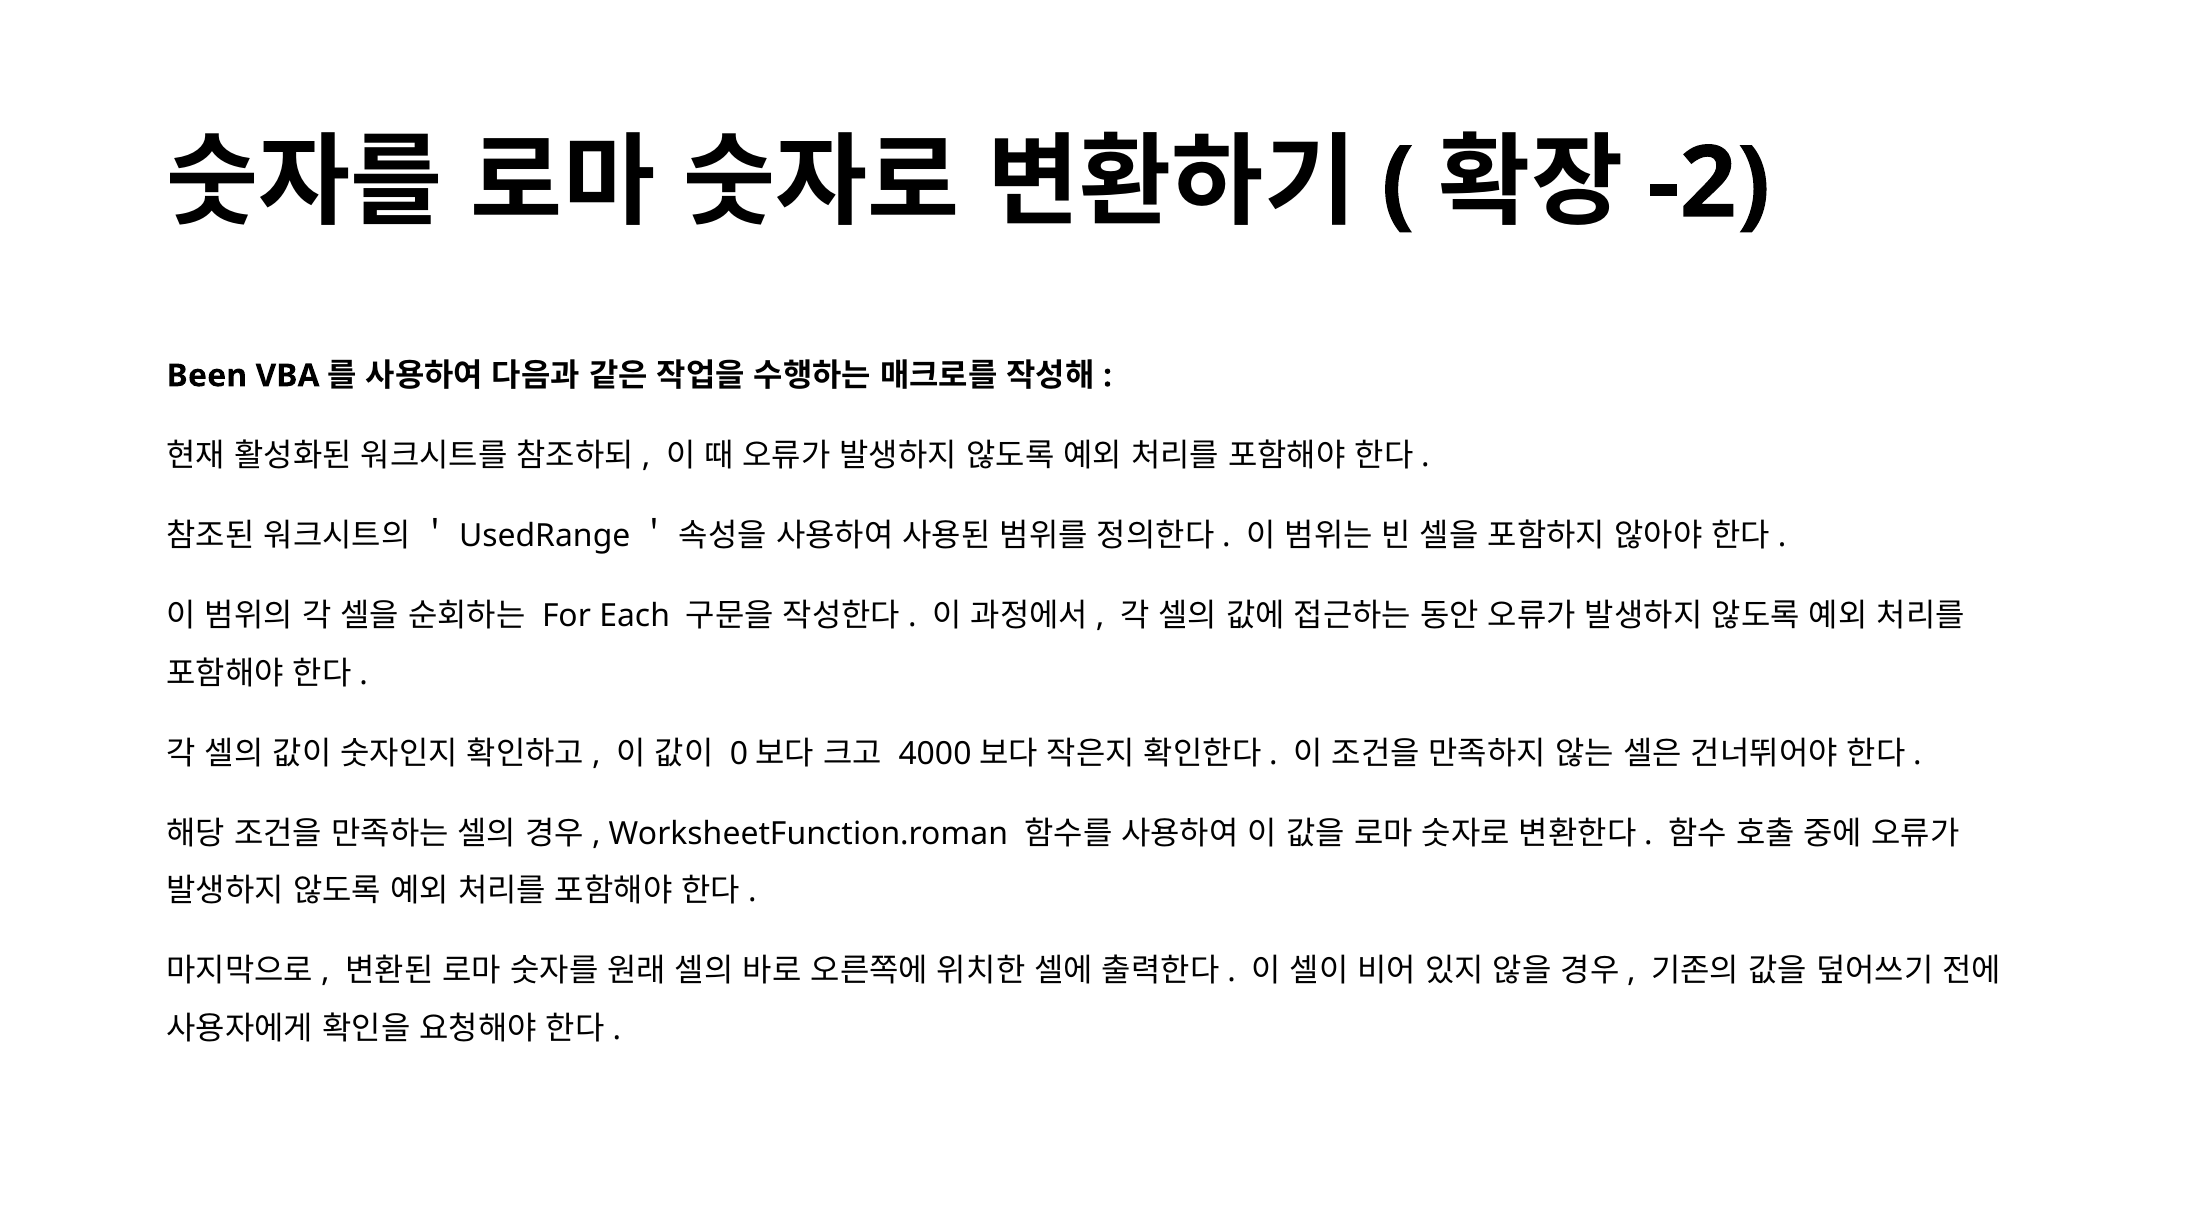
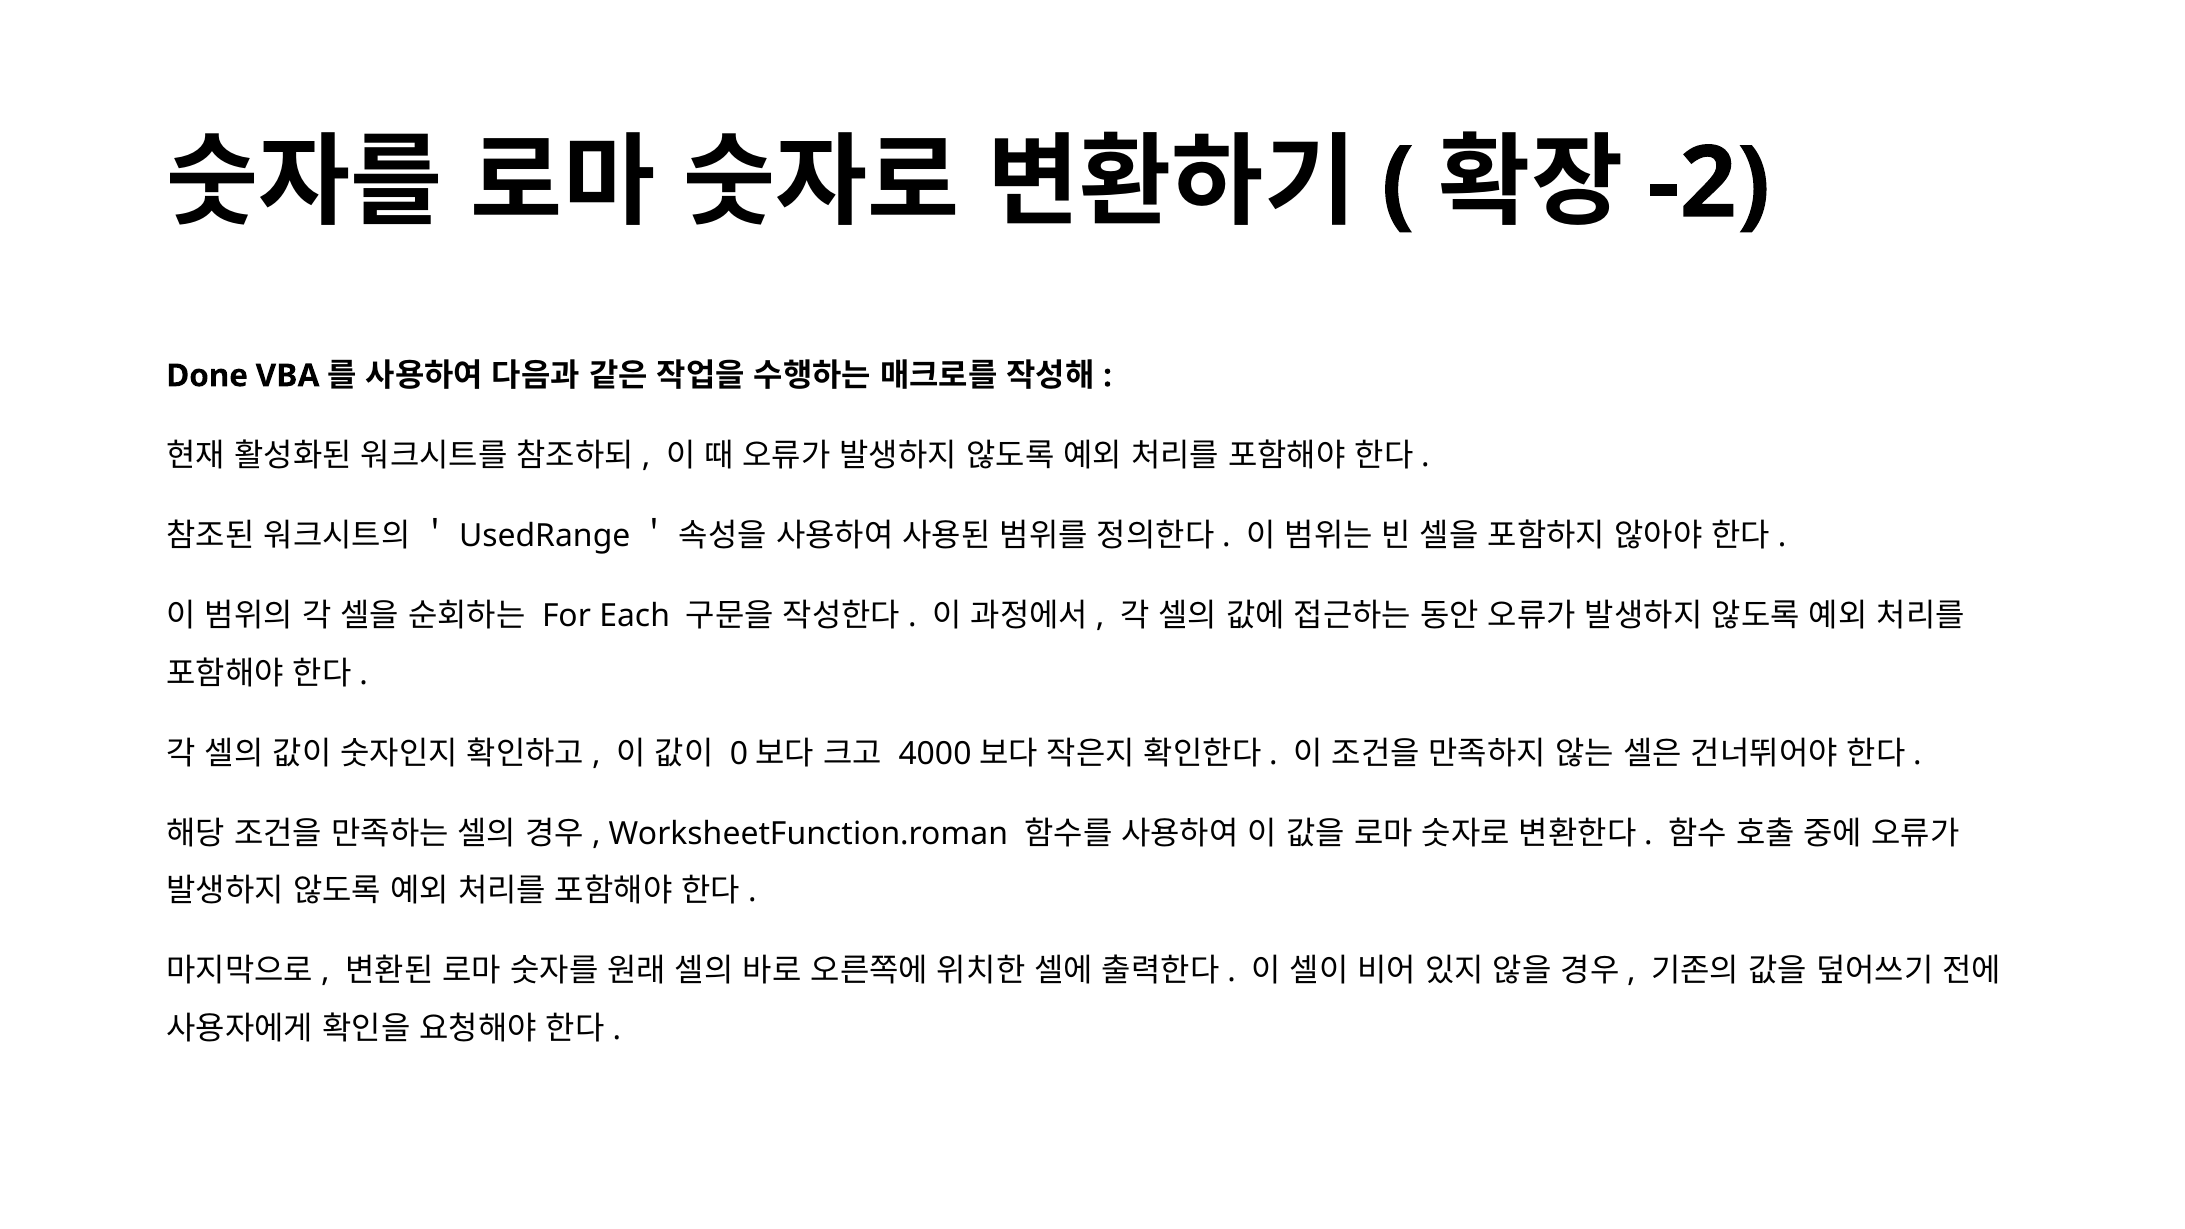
Been: Been -> Done
